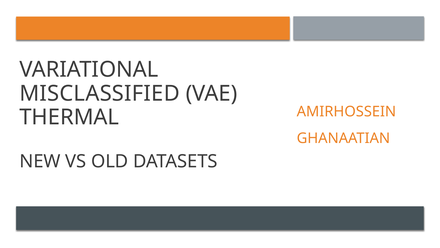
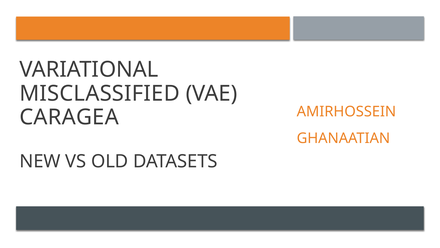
THERMAL: THERMAL -> CARAGEA
